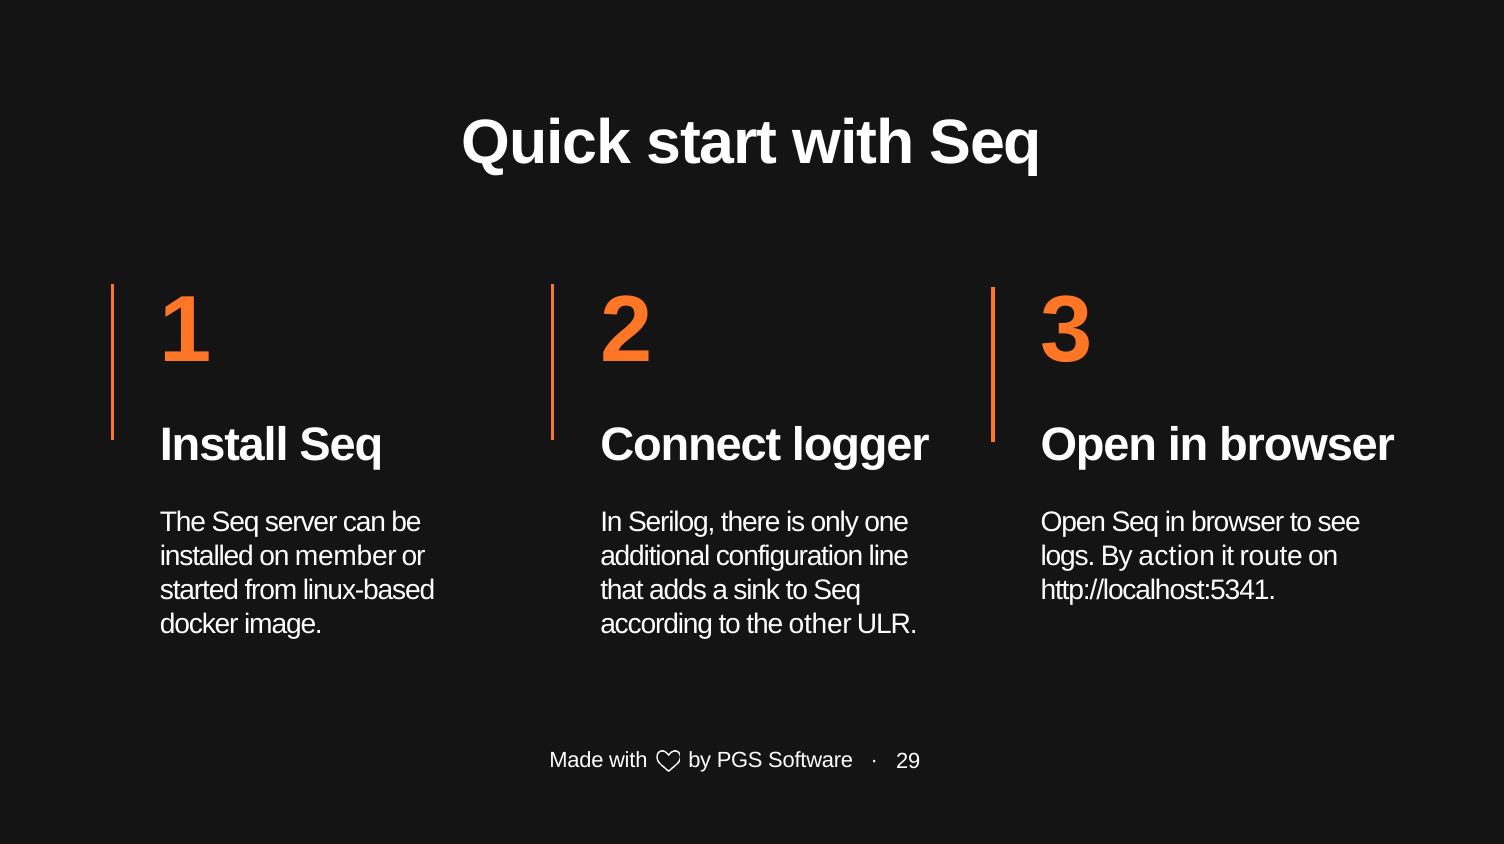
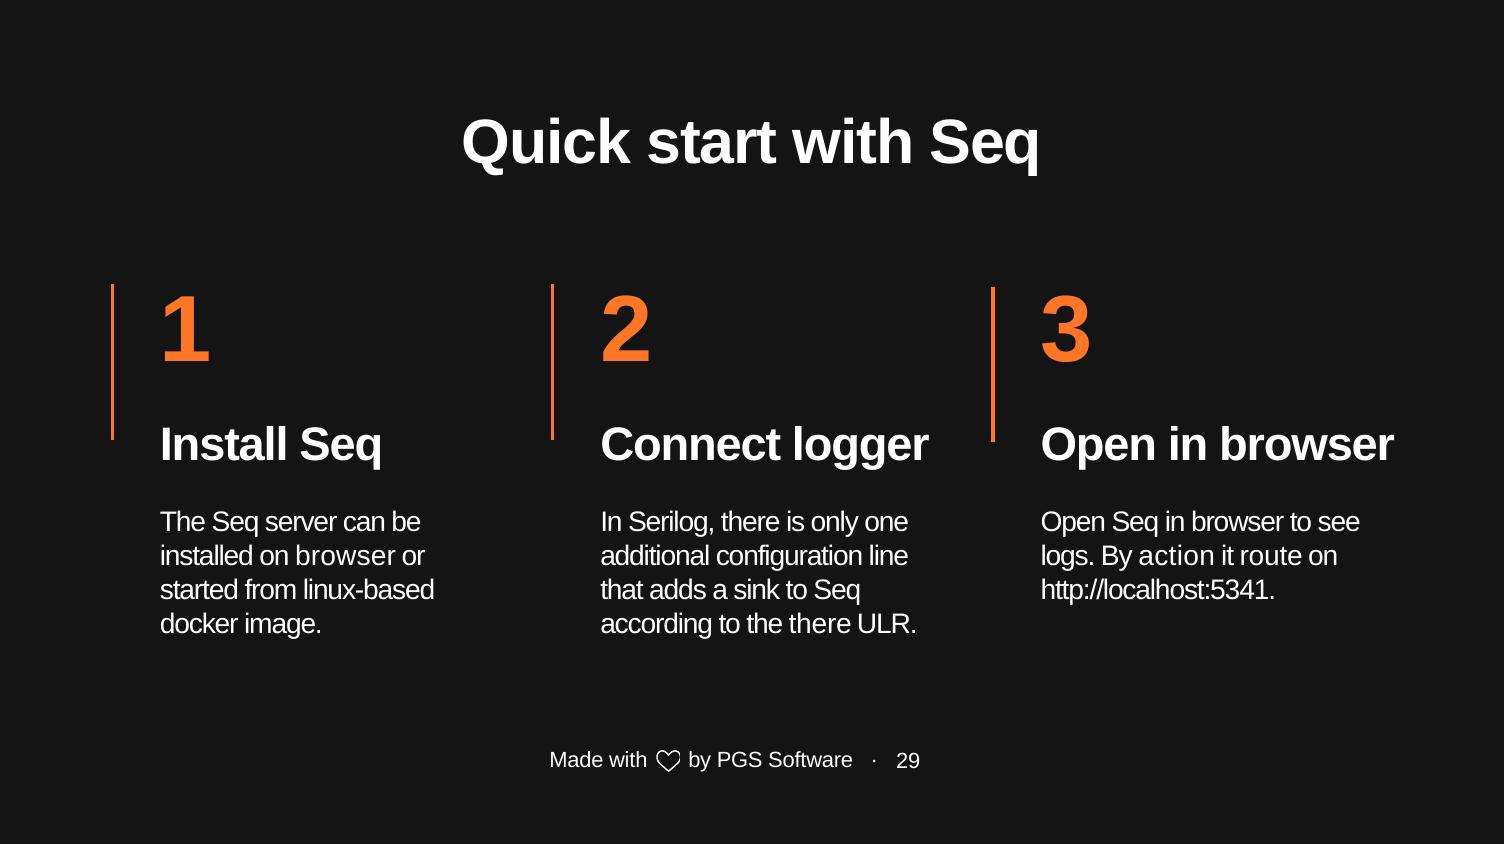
on member: member -> browser
the other: other -> there
